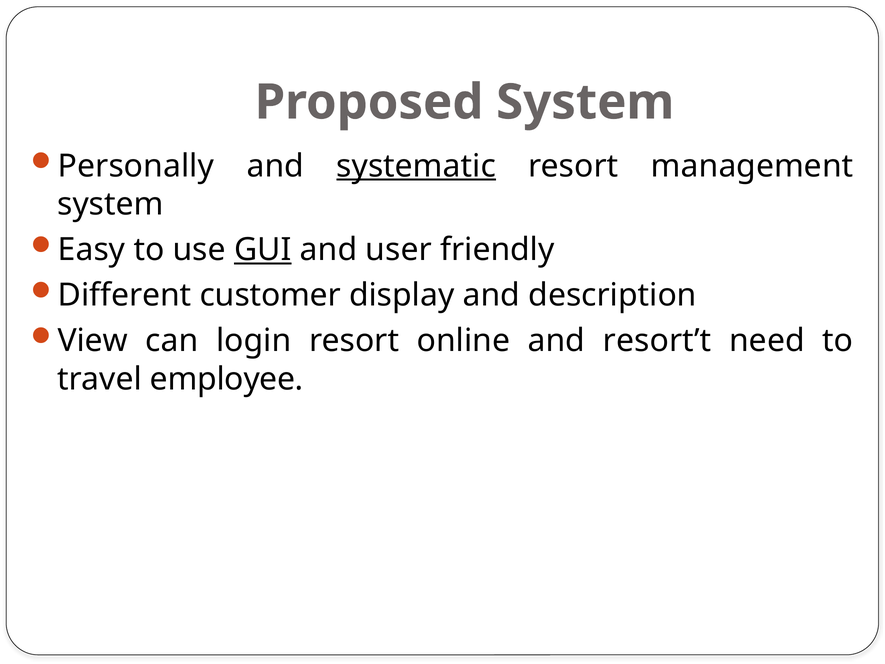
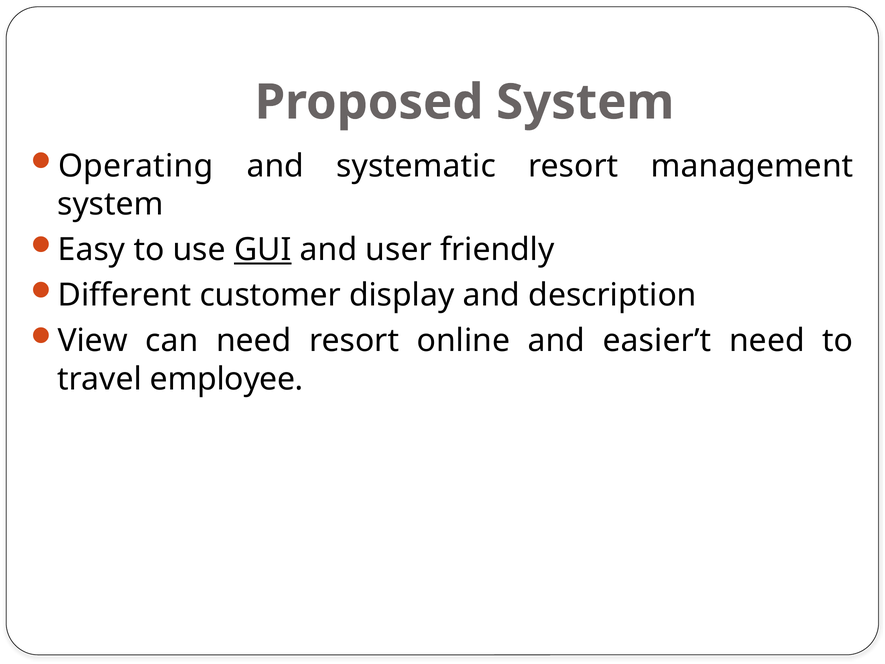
Personally: Personally -> Operating
systematic underline: present -> none
can login: login -> need
resort’t: resort’t -> easier’t
